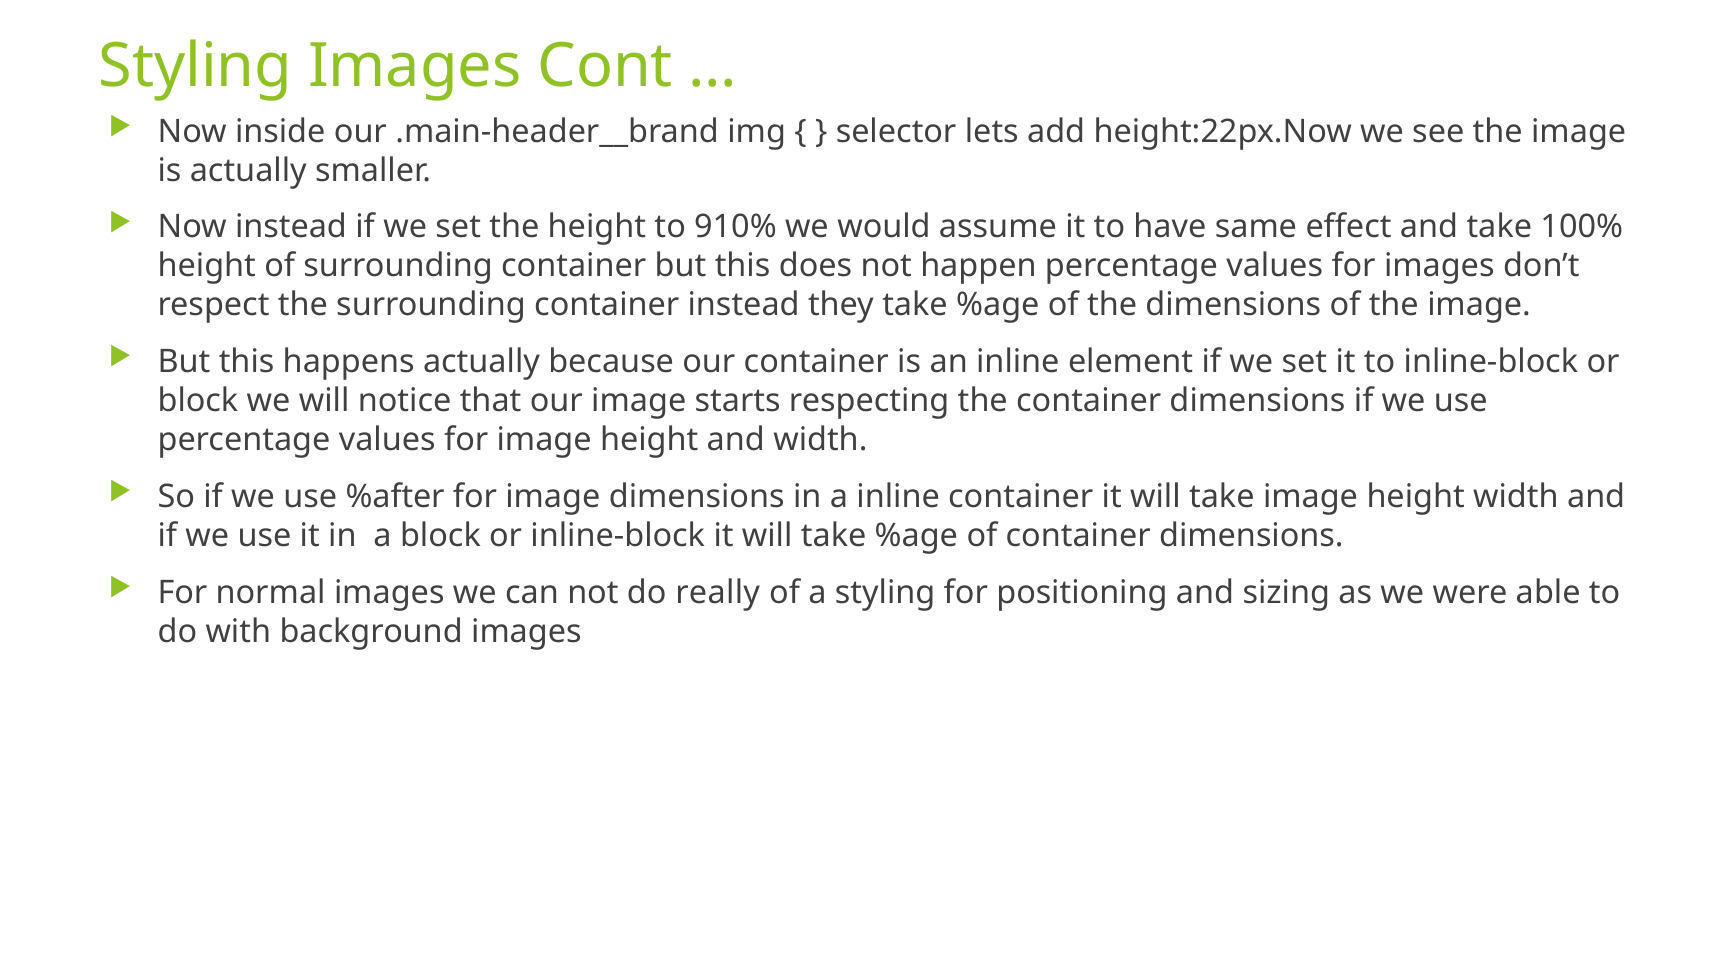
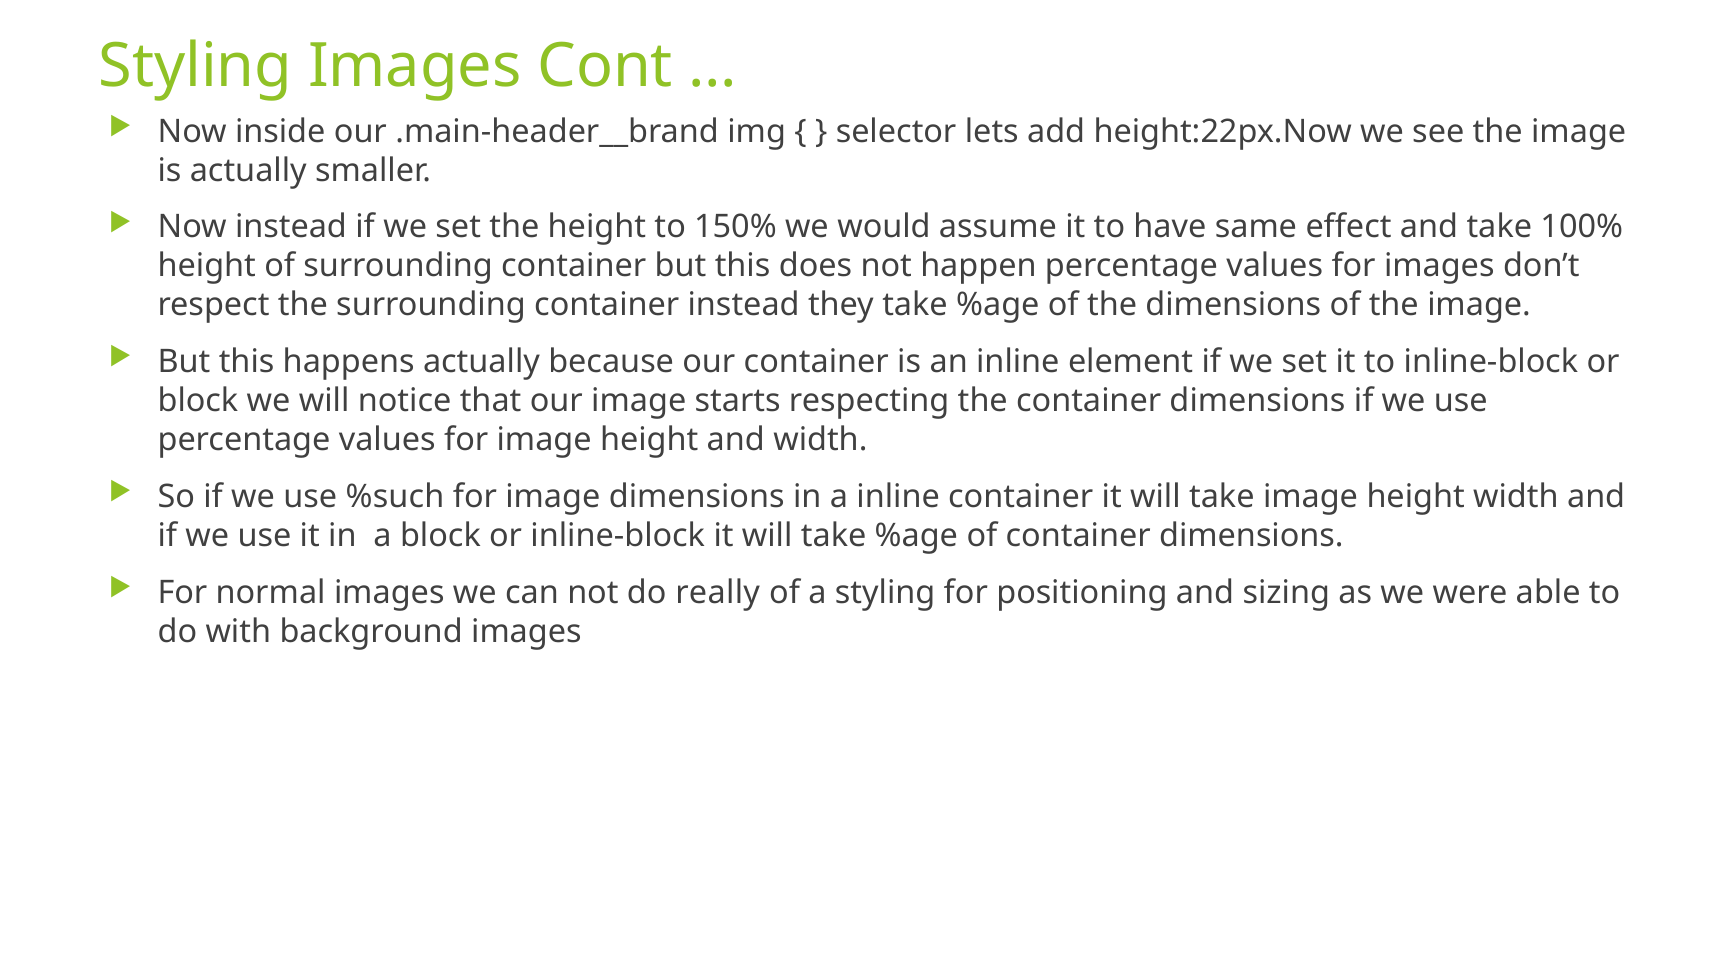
910%: 910% -> 150%
%after: %after -> %such
